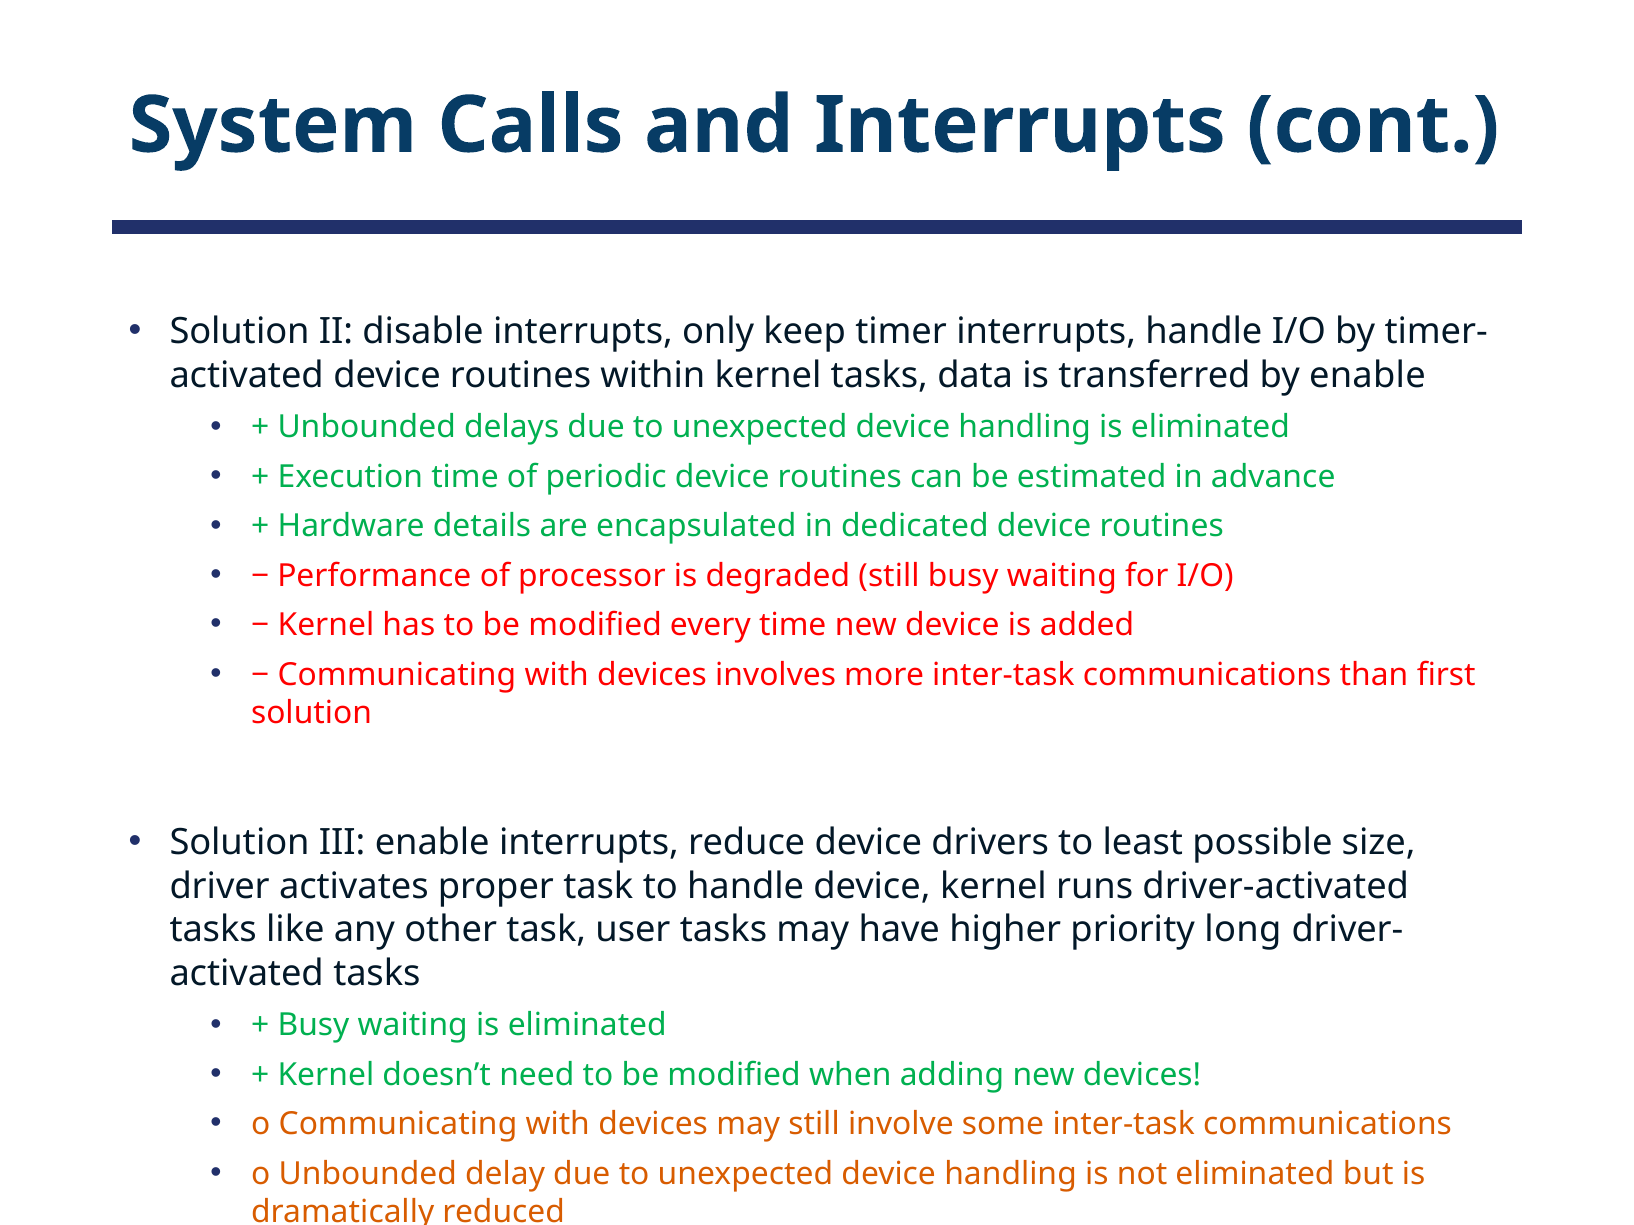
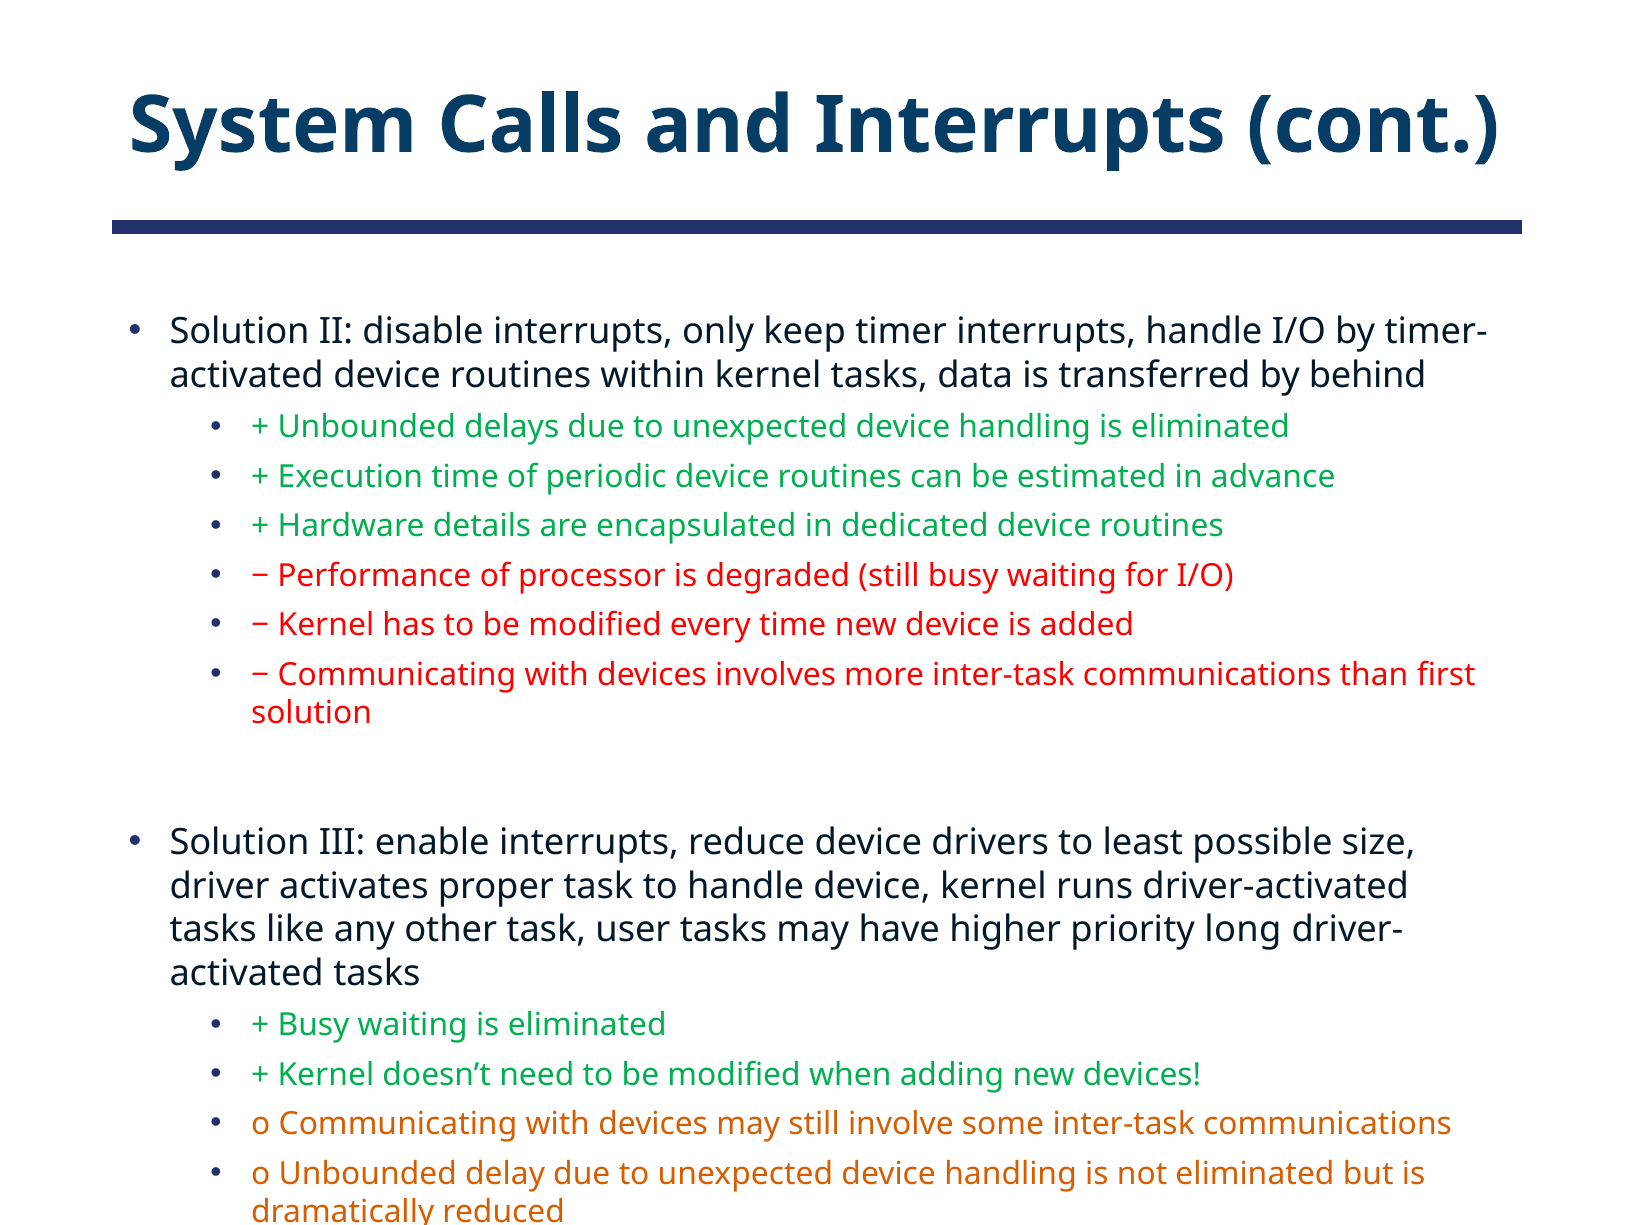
by enable: enable -> behind
